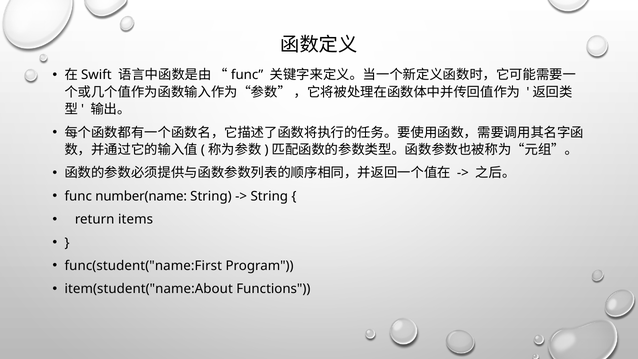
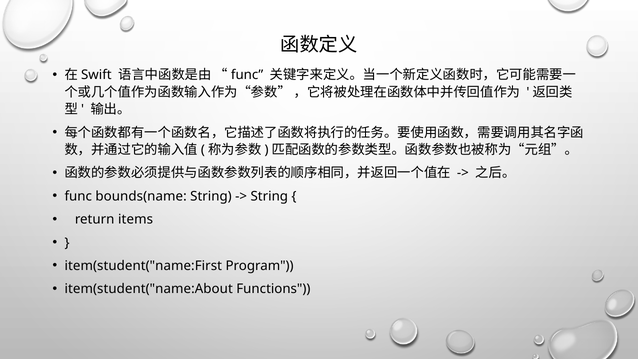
number(name: number(name -> bounds(name
func(student("name:First: func(student("name:First -> item(student("name:First
